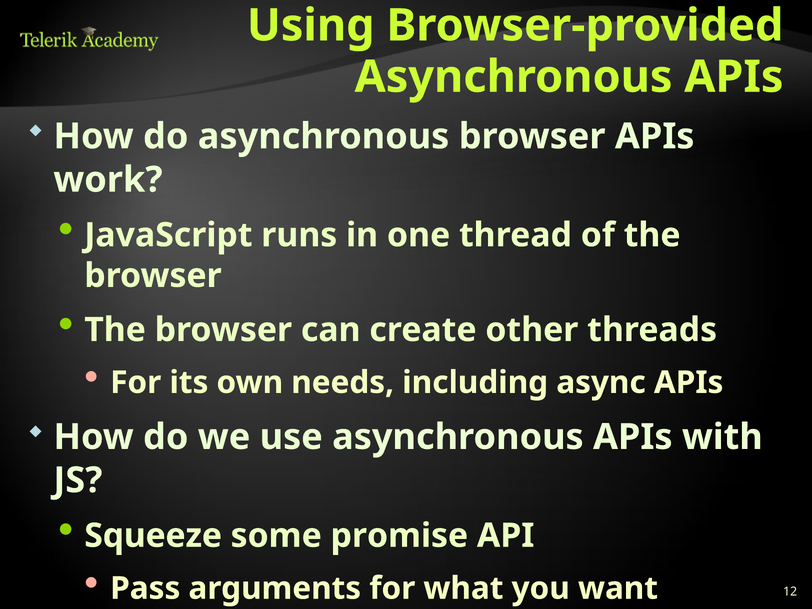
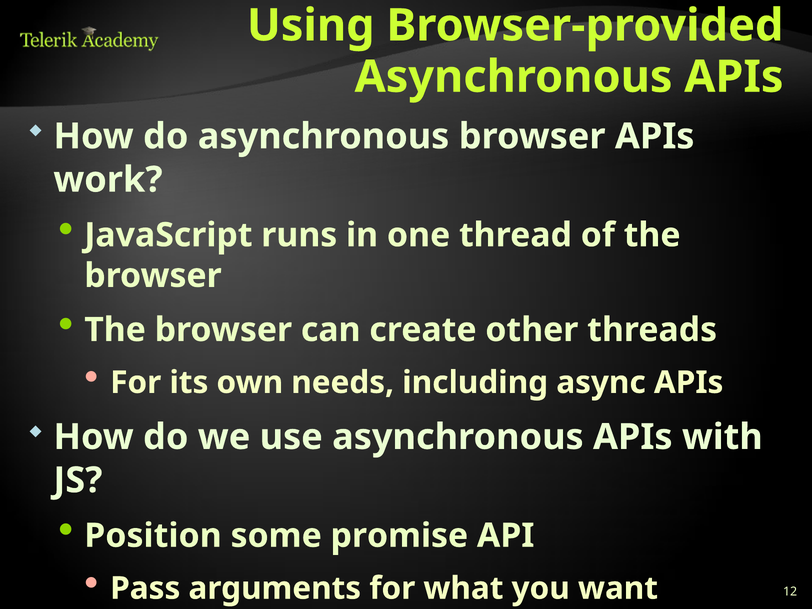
Squeeze: Squeeze -> Position
